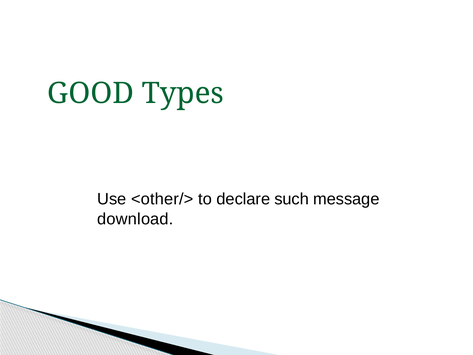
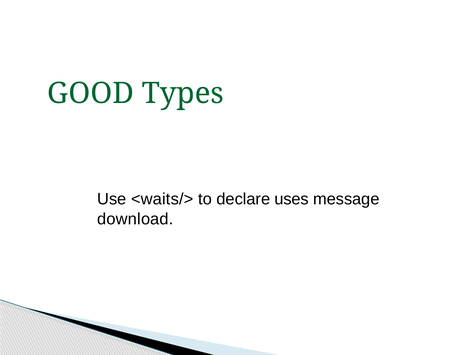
<other/>: <other/> -> <waits/>
such: such -> uses
